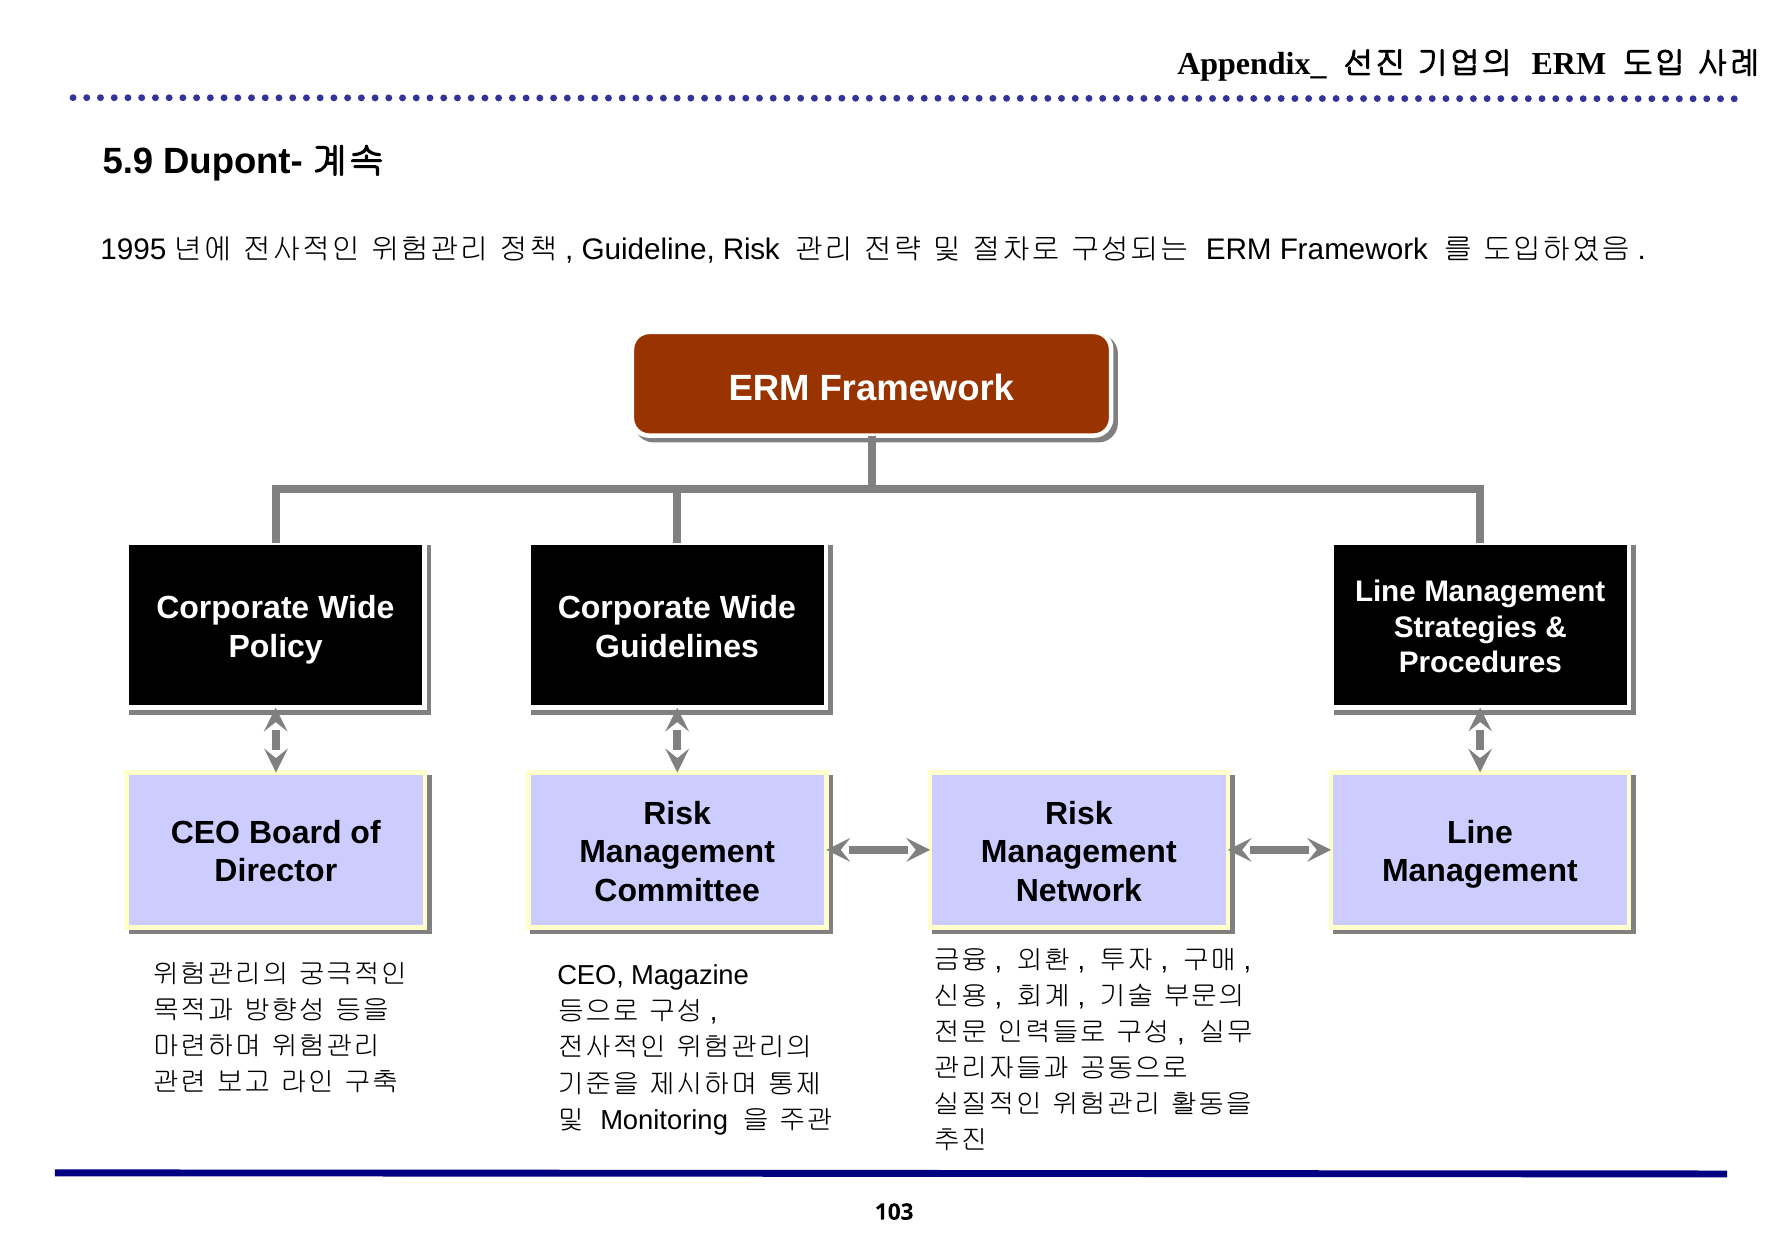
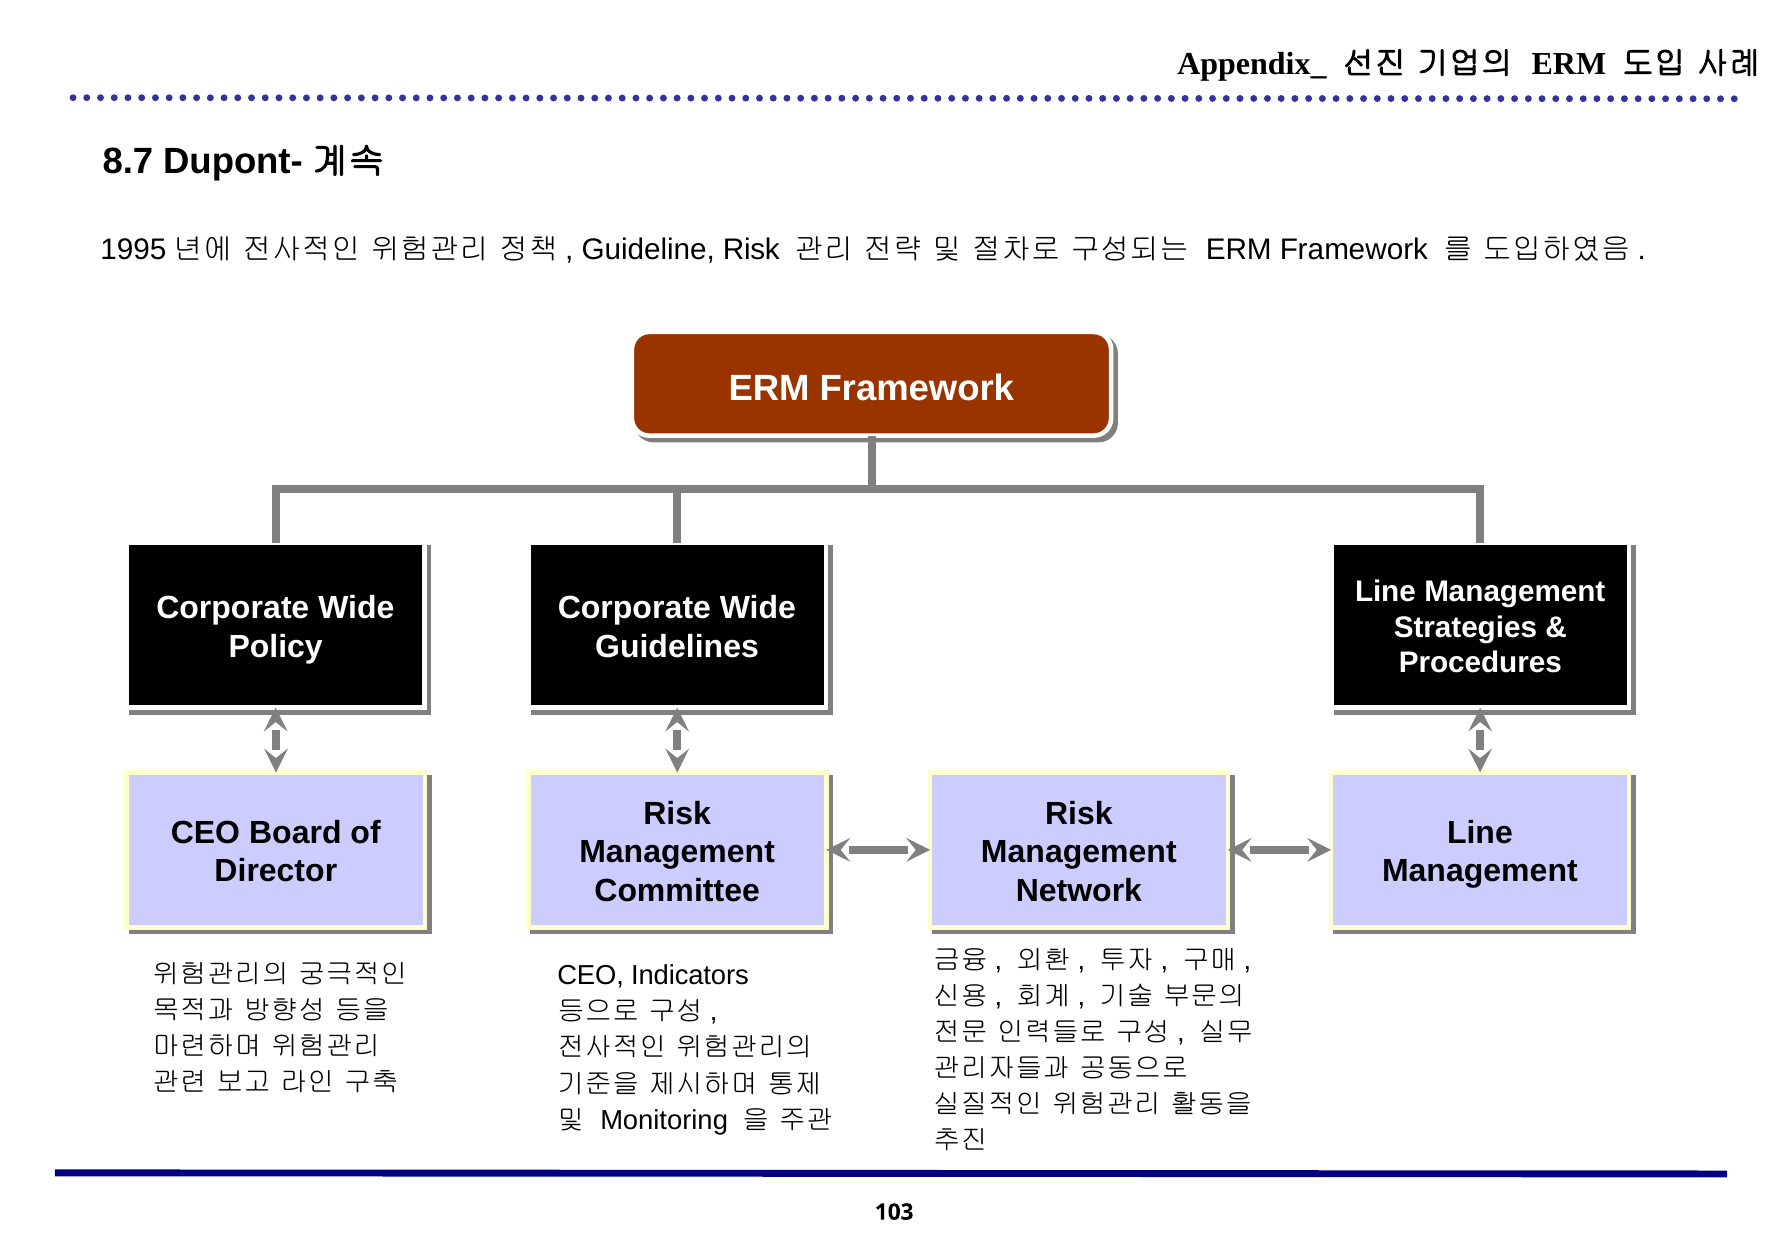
5.9: 5.9 -> 8.7
Magazine: Magazine -> Indicators
